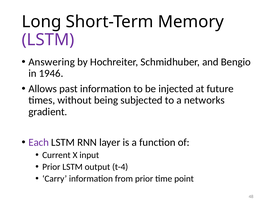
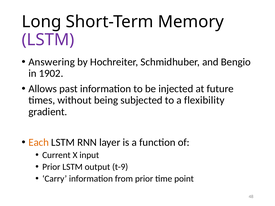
1946: 1946 -> 1902
networks: networks -> flexibility
Each colour: purple -> orange
t-4: t-4 -> t-9
